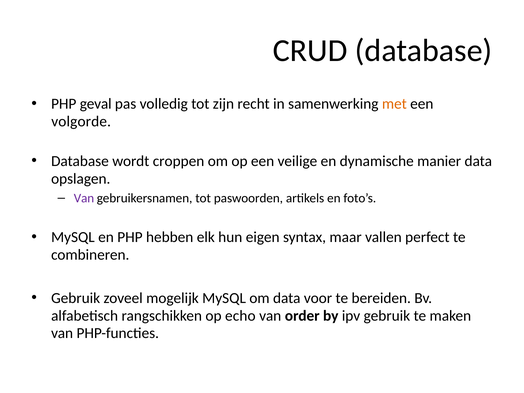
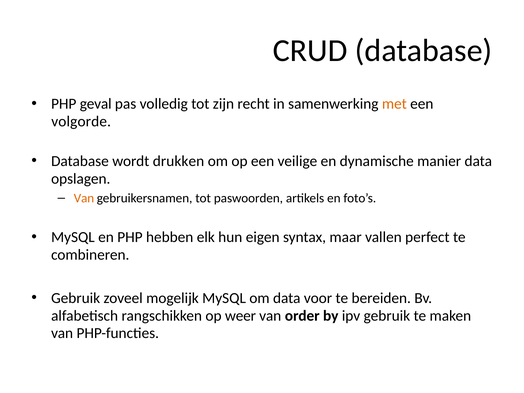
croppen: croppen -> drukken
Van at (84, 198) colour: purple -> orange
echo: echo -> weer
